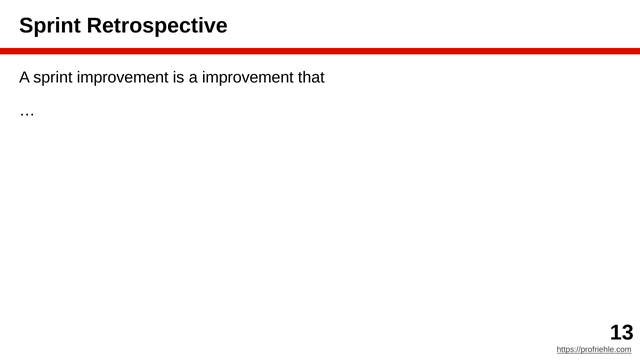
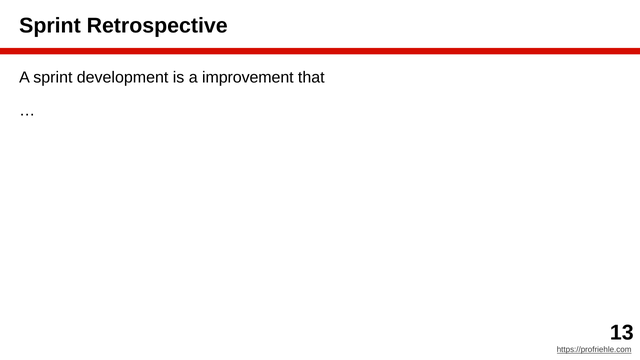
sprint improvement: improvement -> development
